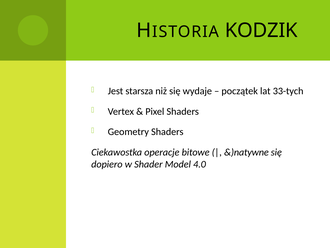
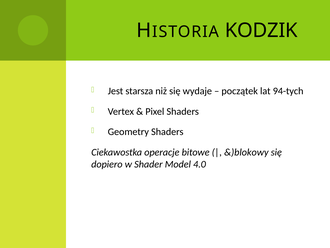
33-tych: 33-tych -> 94-tych
&)natywne: &)natywne -> &)blokowy
